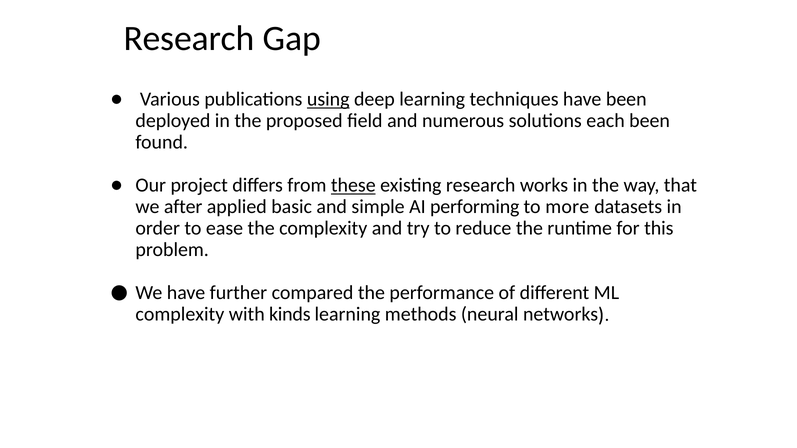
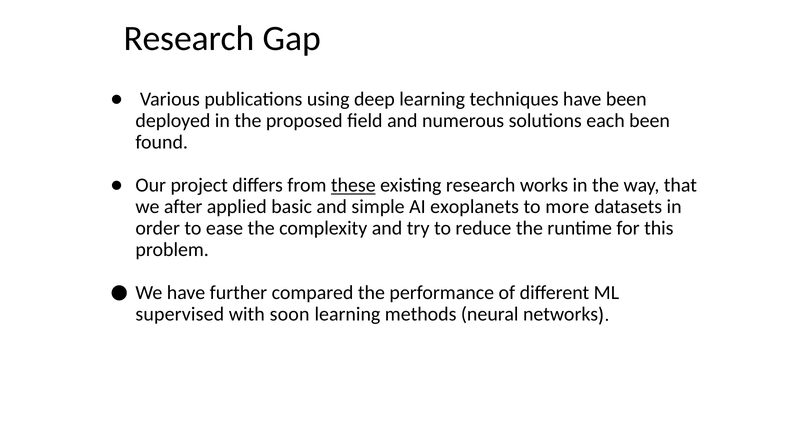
using underline: present -> none
performing: performing -> exoplanets
complexity at (180, 315): complexity -> supervised
kinds: kinds -> soon
